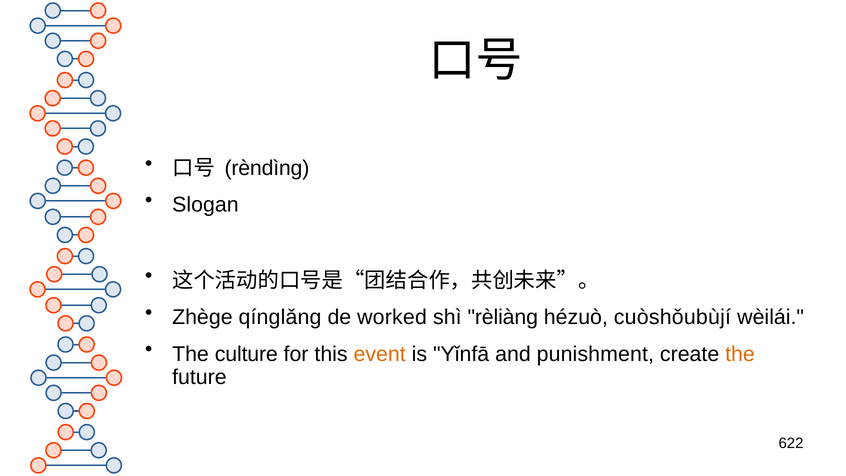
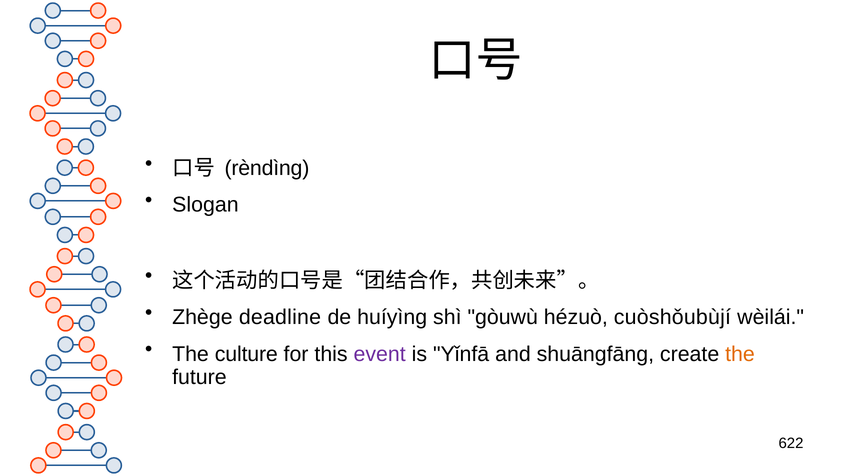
qínglǎng: qínglǎng -> deadline
worked: worked -> huíyìng
rèliàng: rèliàng -> gòuwù
event colour: orange -> purple
punishment: punishment -> shuāngfāng
